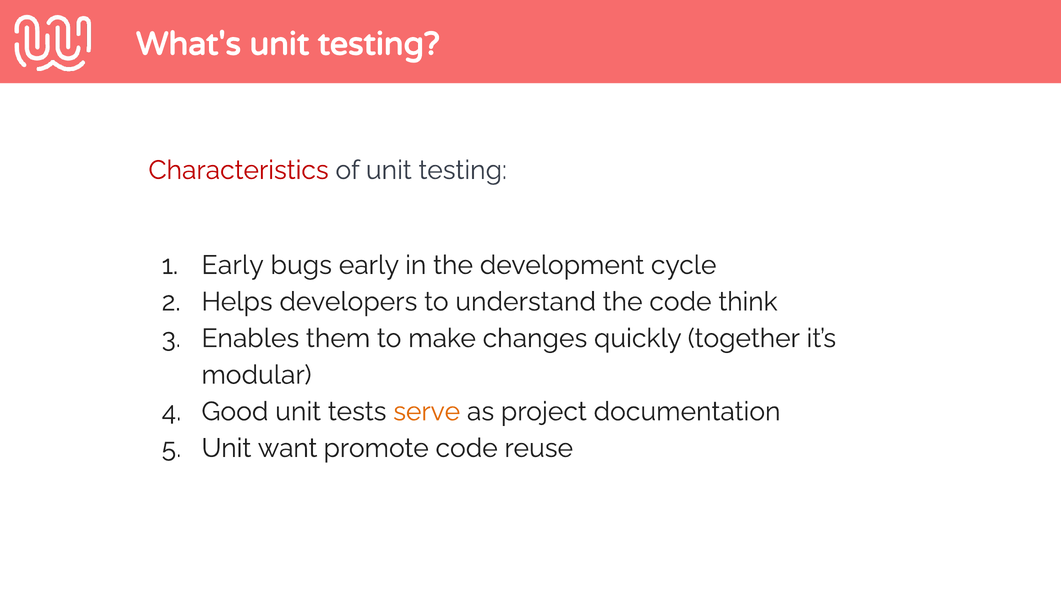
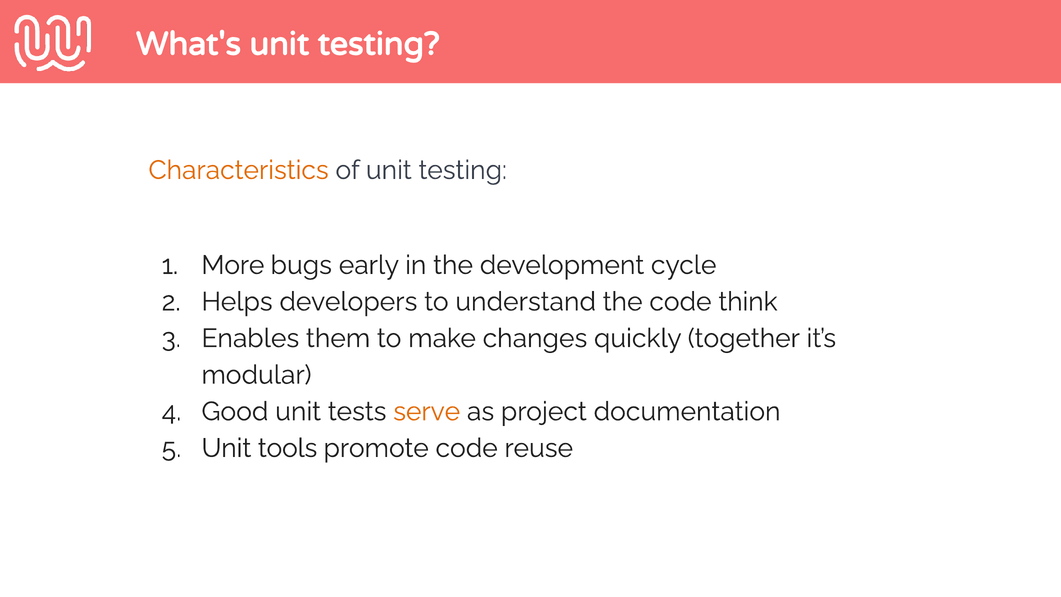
Characteristics colour: red -> orange
Early at (233, 265): Early -> More
want: want -> tools
